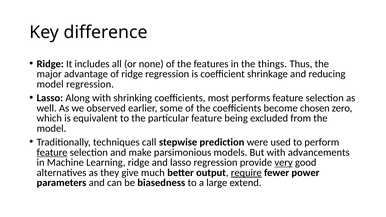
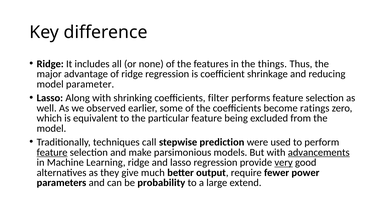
model regression: regression -> parameter
most: most -> filter
chosen: chosen -> ratings
advancements underline: none -> present
require underline: present -> none
biasedness: biasedness -> probability
